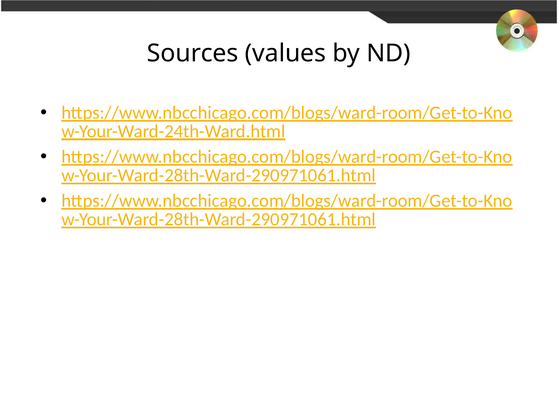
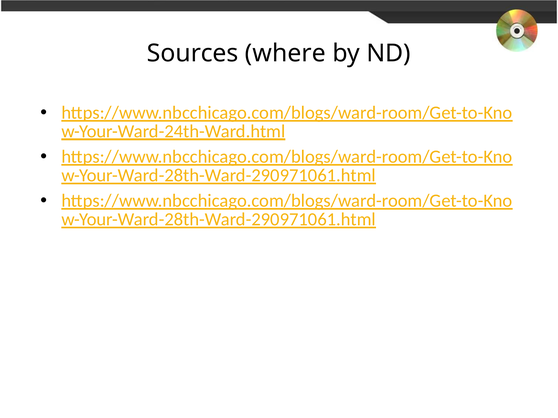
values: values -> where
